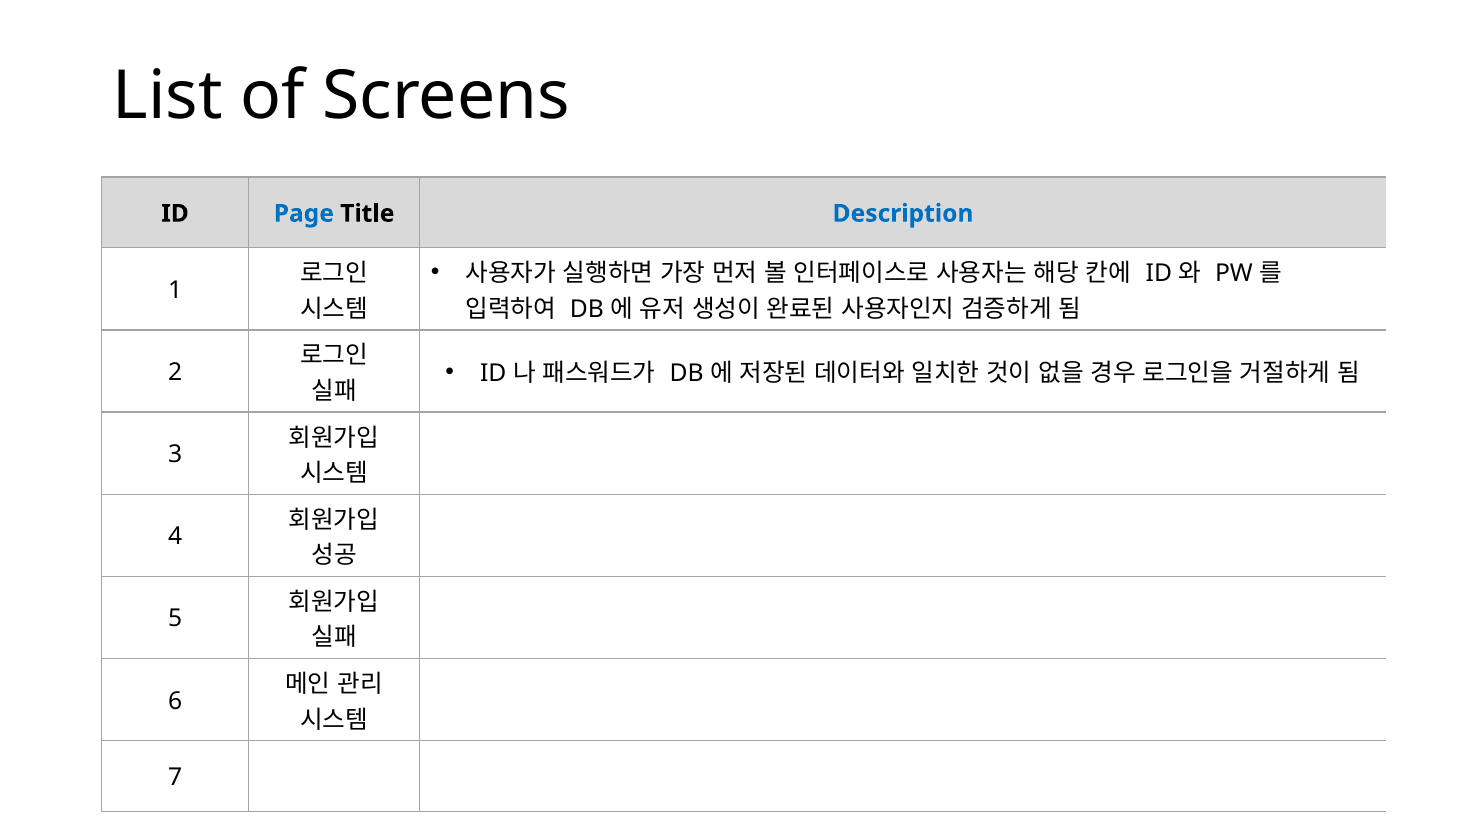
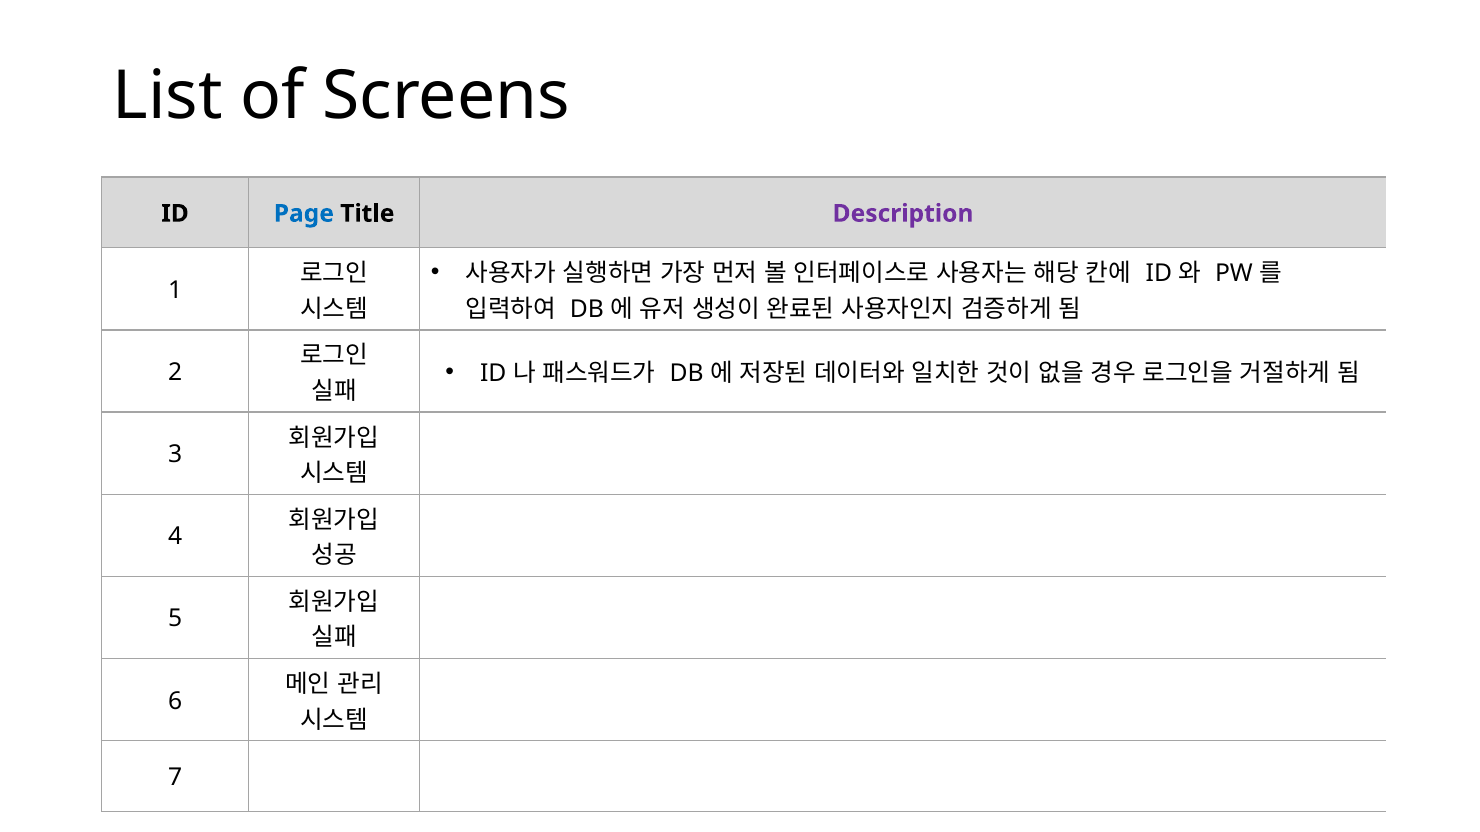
Description colour: blue -> purple
